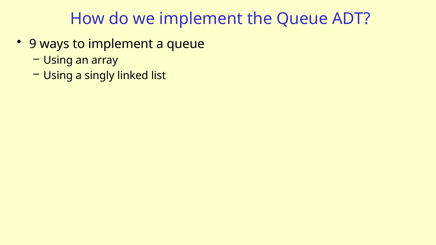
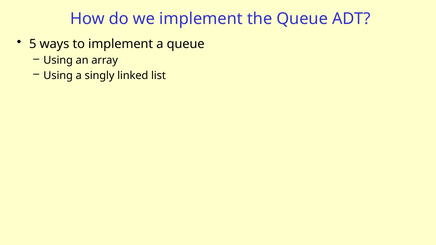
9: 9 -> 5
